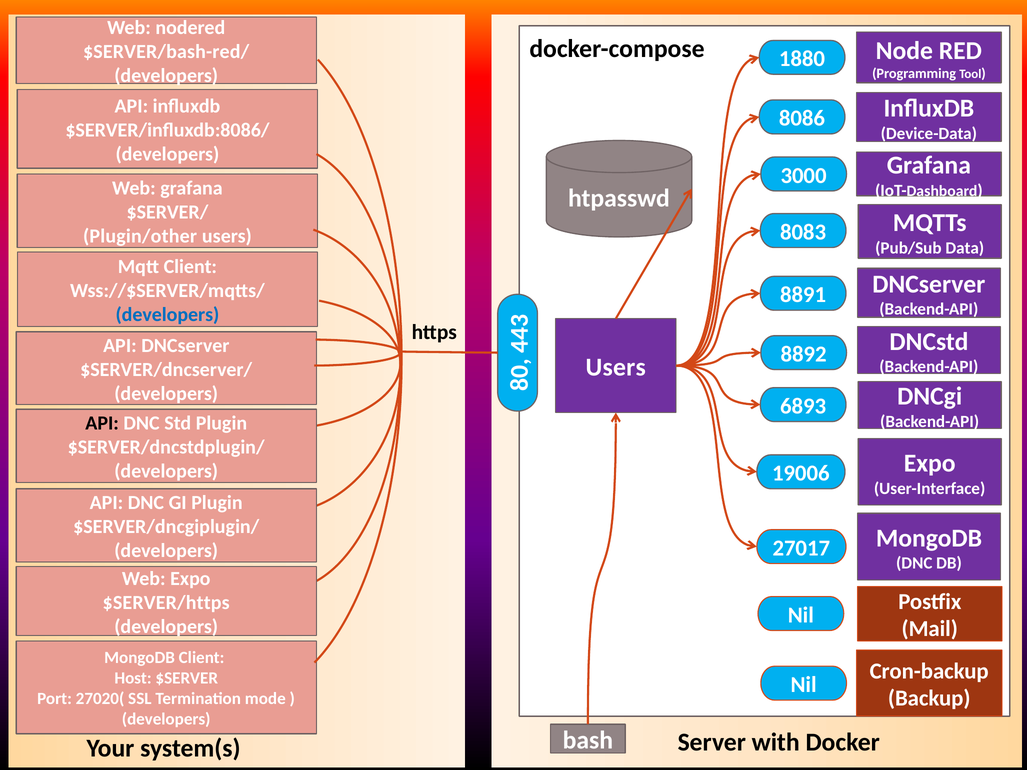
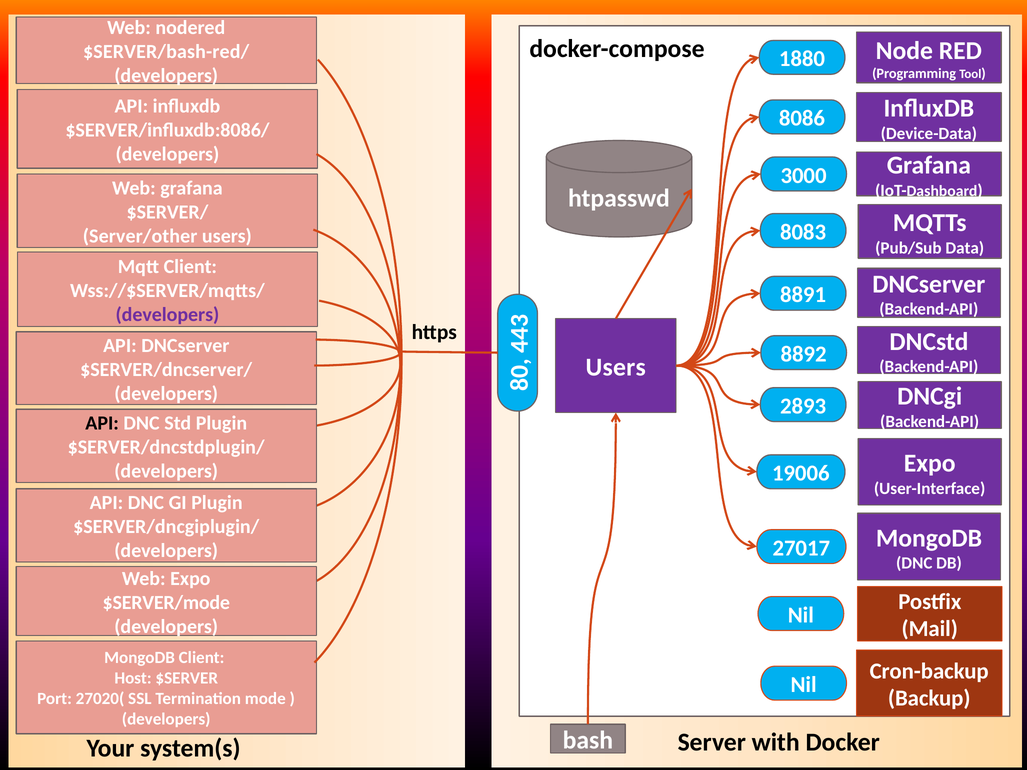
Plugin/other: Plugin/other -> Server/other
developers at (167, 315) colour: blue -> purple
6893: 6893 -> 2893
$SERVER/https: $SERVER/https -> $SERVER/mode
